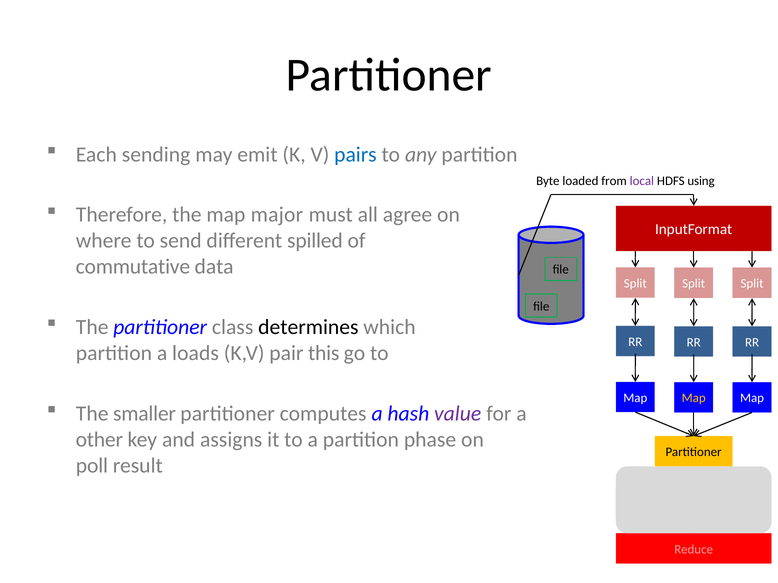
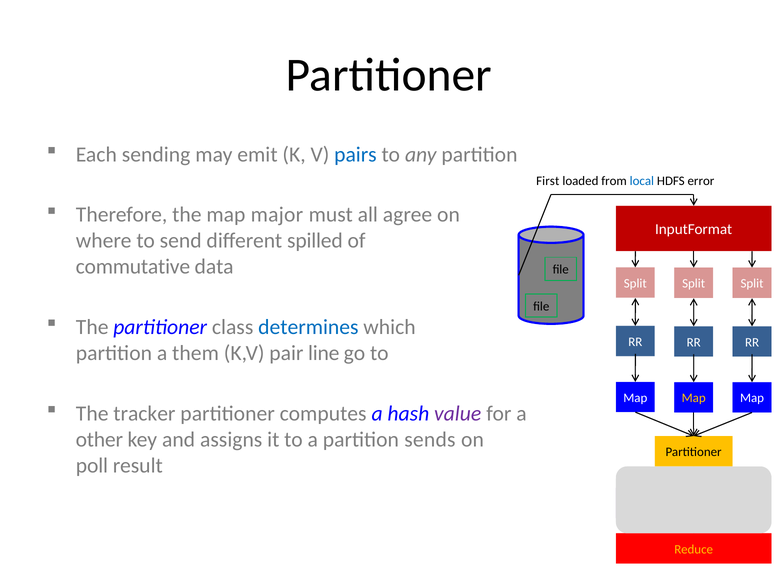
Byte: Byte -> First
local colour: purple -> blue
using: using -> error
determines colour: black -> blue
loads: loads -> them
this: this -> line
smaller: smaller -> tracker
phase: phase -> sends
Reduce colour: pink -> yellow
